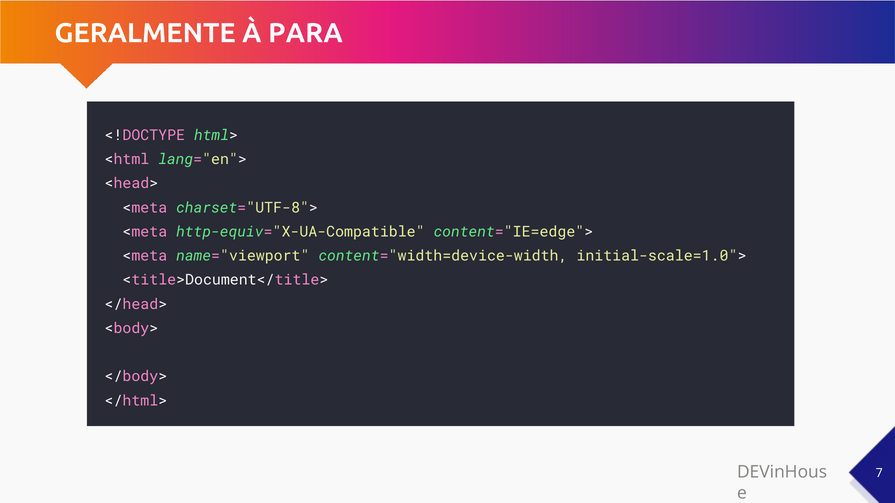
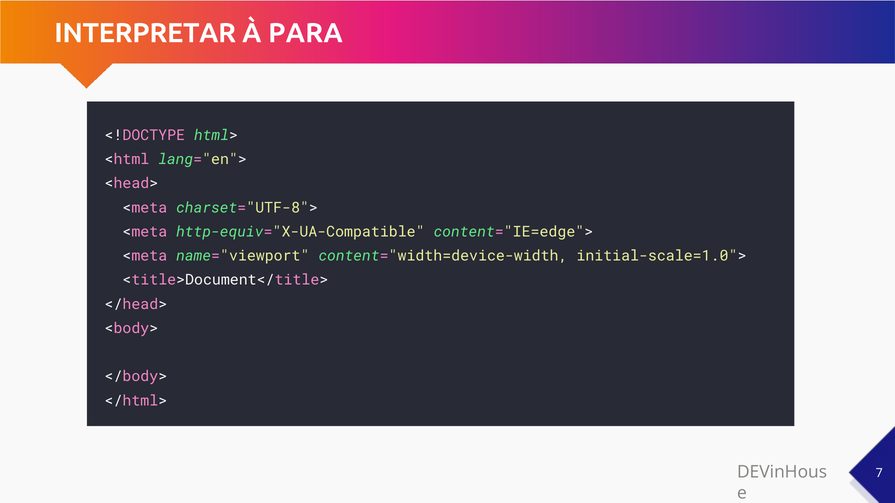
GERALMENTE: GERALMENTE -> INTERPRETAR
